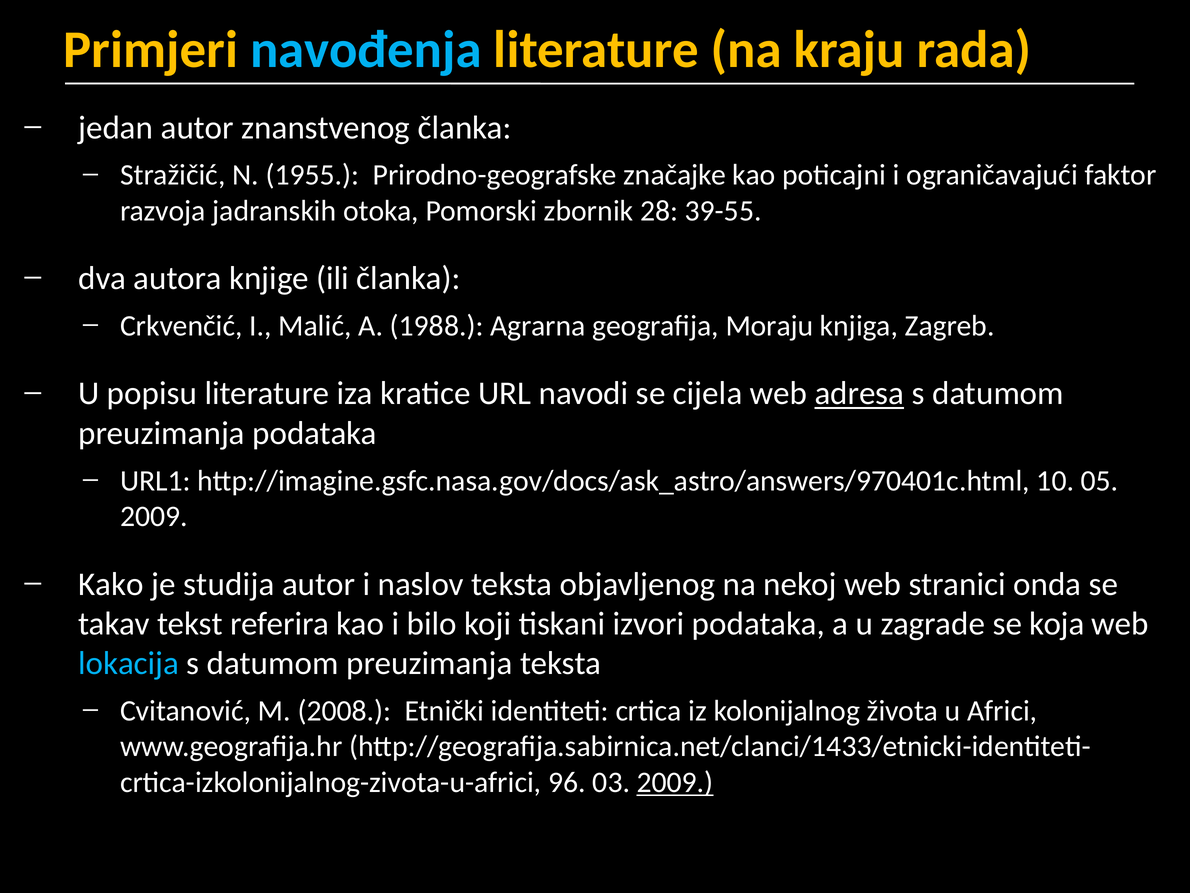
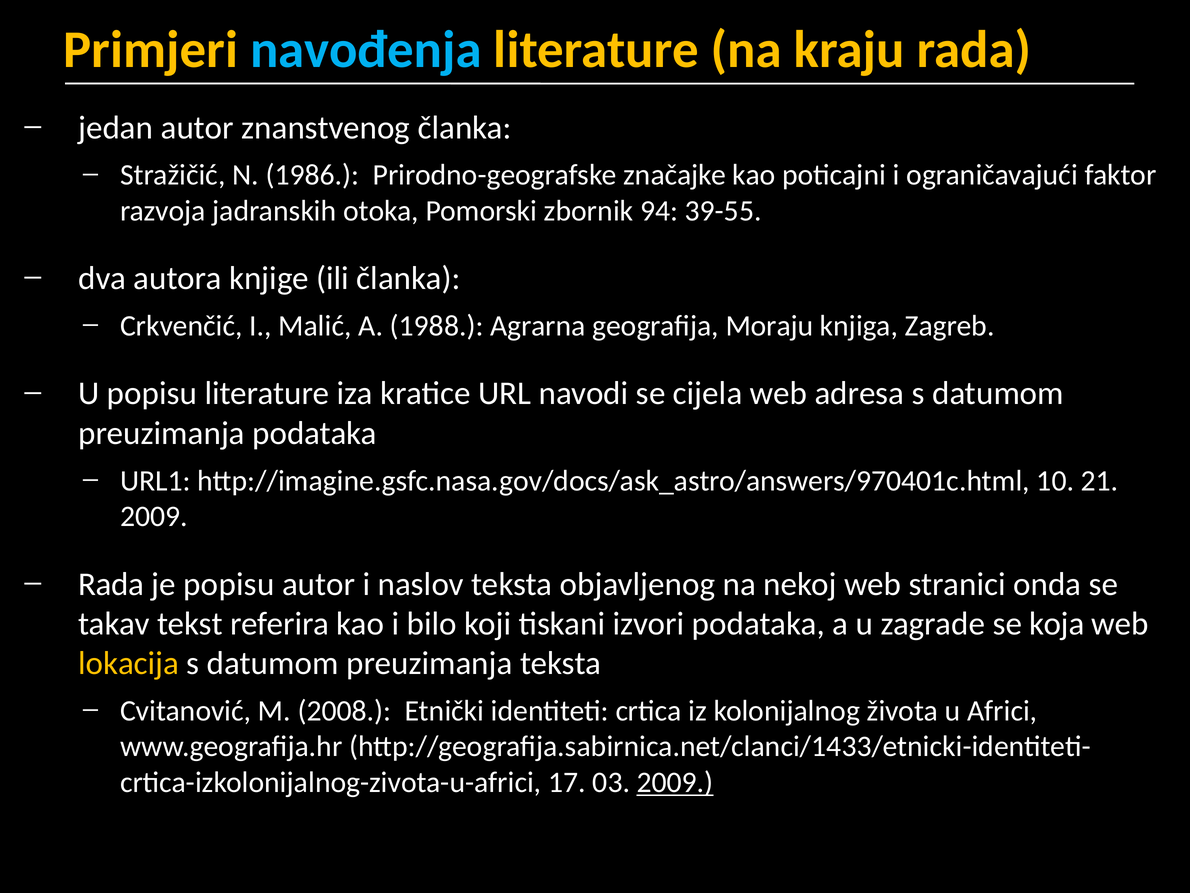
1955: 1955 -> 1986
28: 28 -> 94
adresa underline: present -> none
05: 05 -> 21
Kako at (111, 584): Kako -> Rada
je studija: studija -> popisu
lokacija colour: light blue -> yellow
96: 96 -> 17
